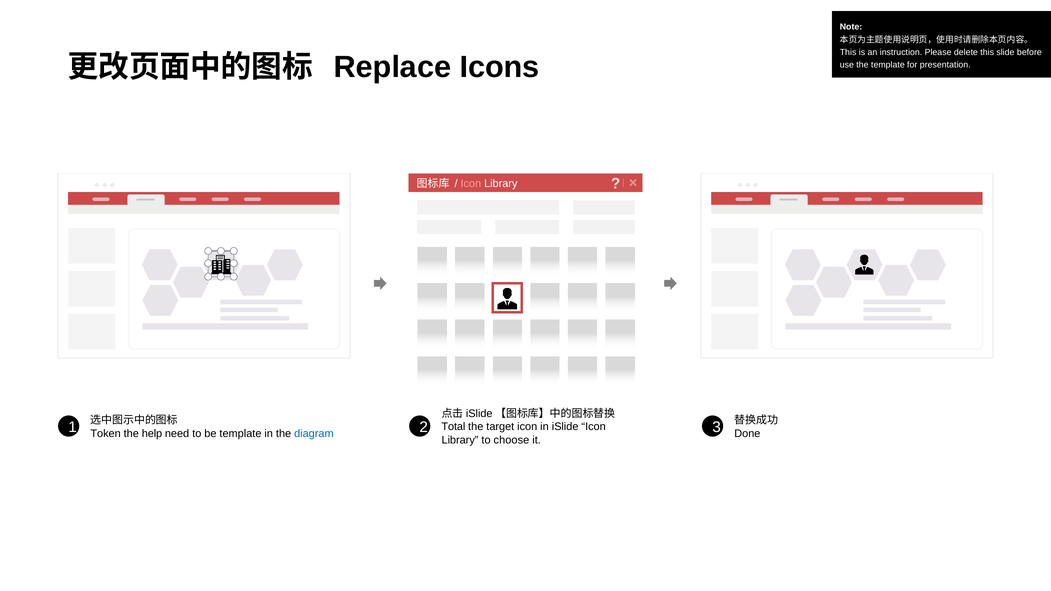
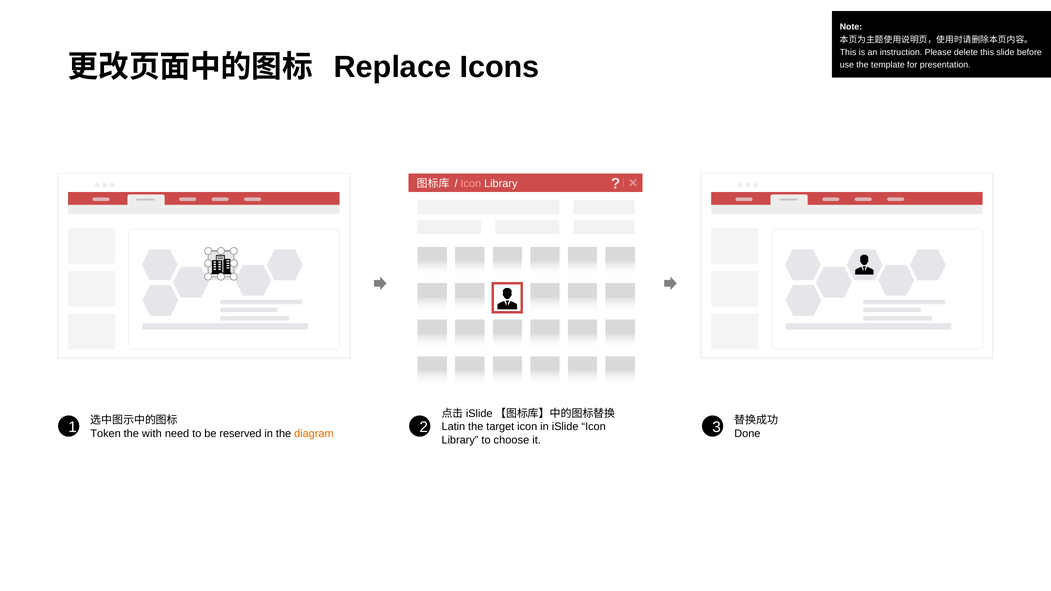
Total: Total -> Latin
help: help -> with
be template: template -> reserved
diagram colour: blue -> orange
